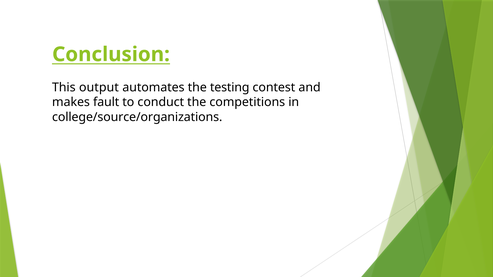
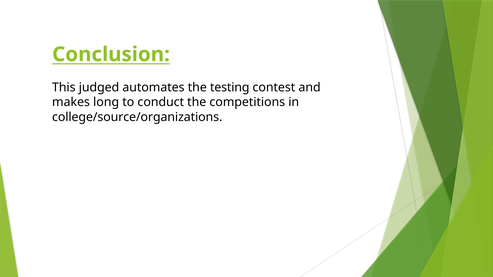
output: output -> judged
fault: fault -> long
